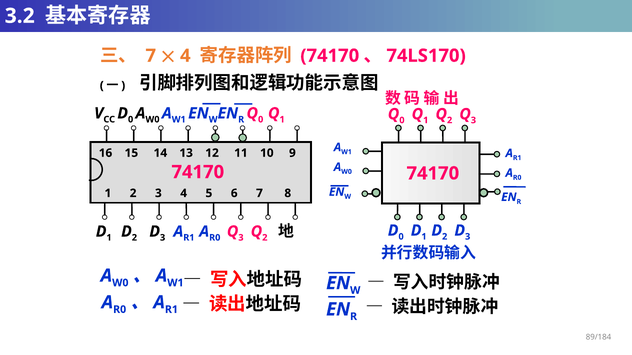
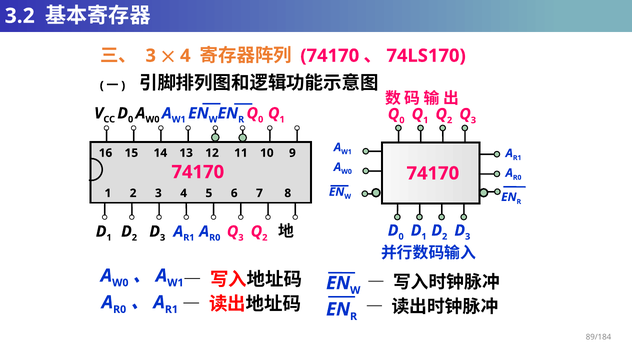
7 at (151, 56): 7 -> 3
